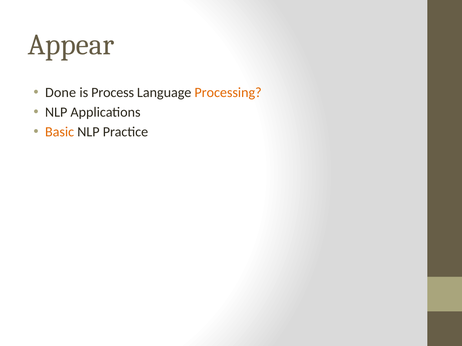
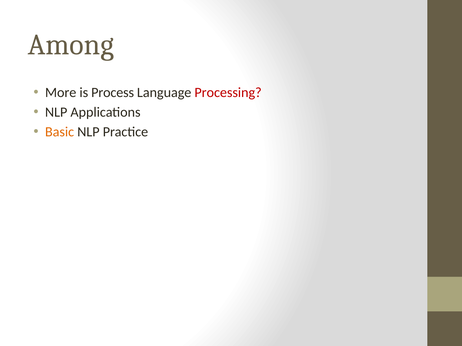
Appear: Appear -> Among
Done: Done -> More
Processing colour: orange -> red
